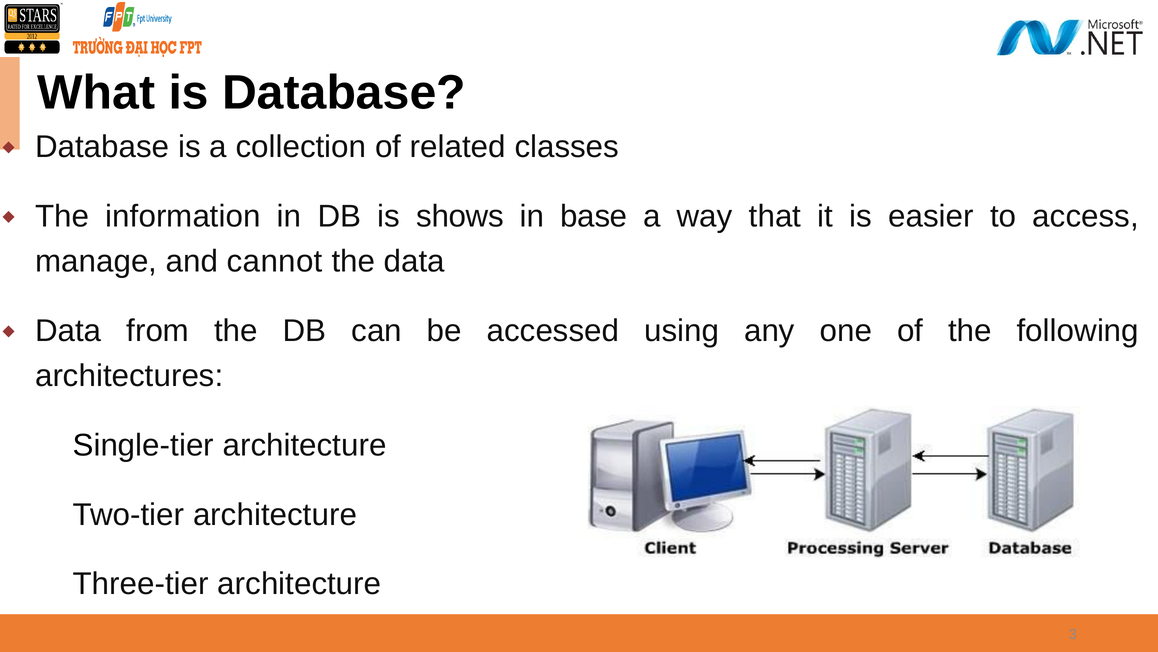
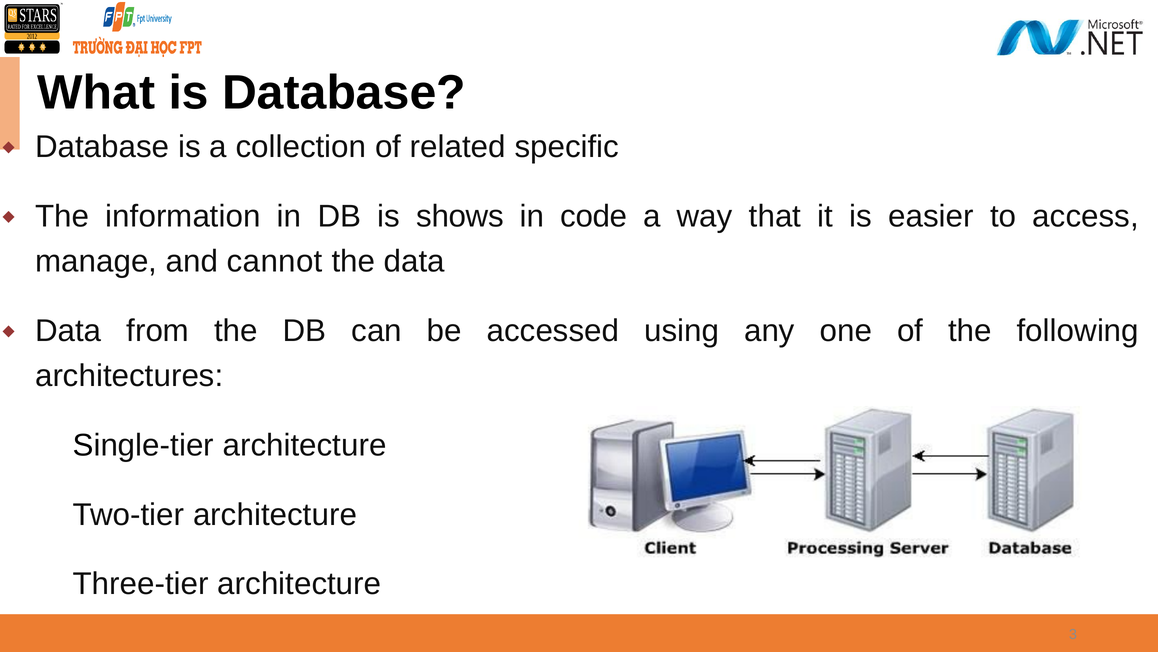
classes: classes -> specific
base: base -> code
